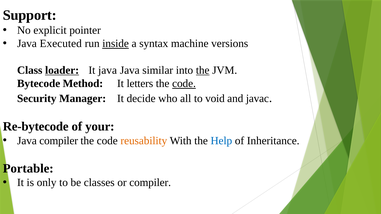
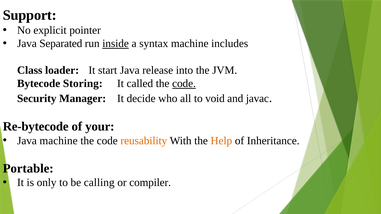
Executed: Executed -> Separated
versions: versions -> includes
loader underline: present -> none
It java: java -> start
similar: similar -> release
the at (203, 70) underline: present -> none
Method: Method -> Storing
letters: letters -> called
Java compiler: compiler -> machine
Help colour: blue -> orange
classes: classes -> calling
